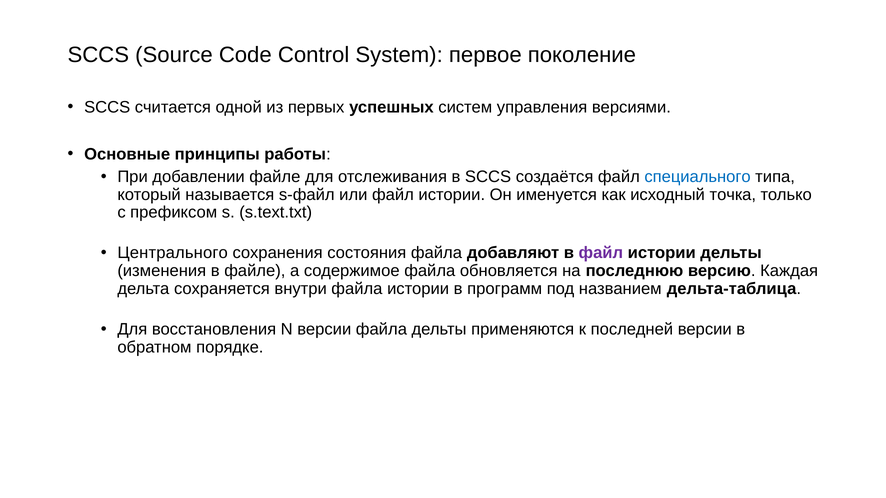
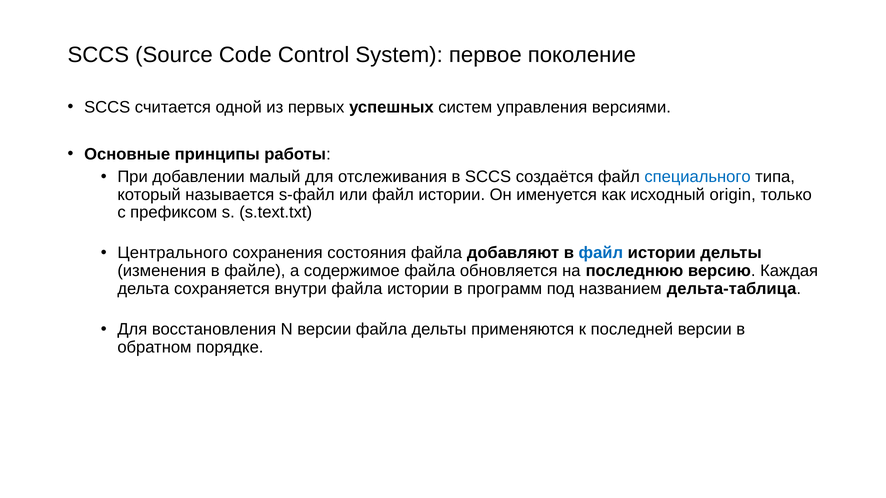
добавлении файле: файле -> малый
точка: точка -> origin
файл at (601, 253) colour: purple -> blue
